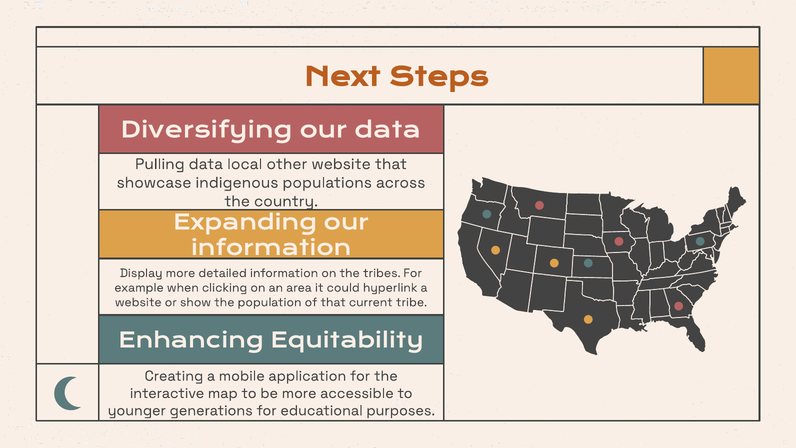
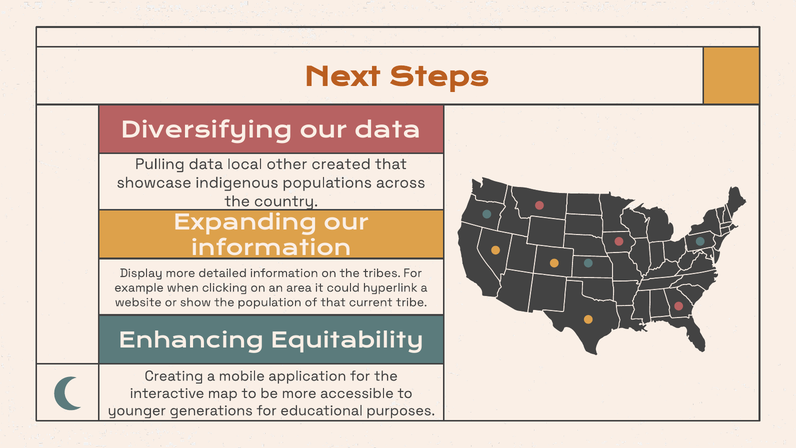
other website: website -> created
